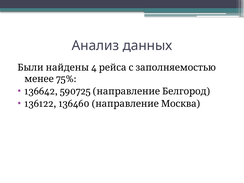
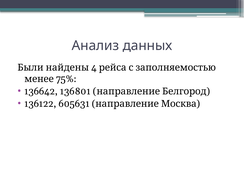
590725: 590725 -> 136801
136460: 136460 -> 605631
